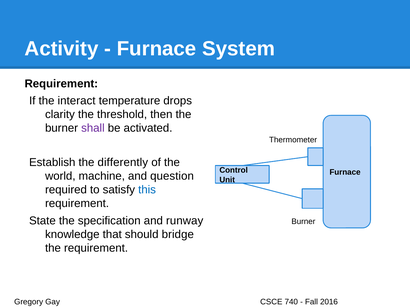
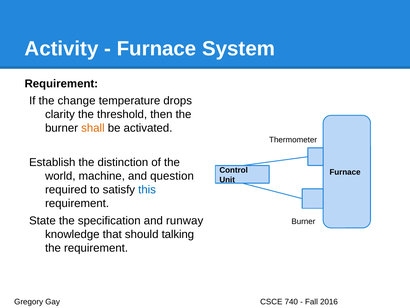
interact: interact -> change
shall colour: purple -> orange
differently: differently -> distinction
bridge: bridge -> talking
